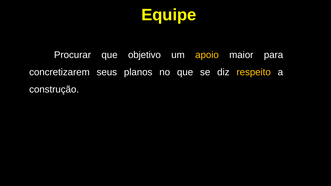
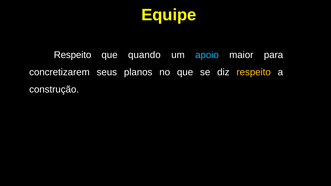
Procurar at (73, 55): Procurar -> Respeito
objetivo: objetivo -> quando
apoio colour: yellow -> light blue
